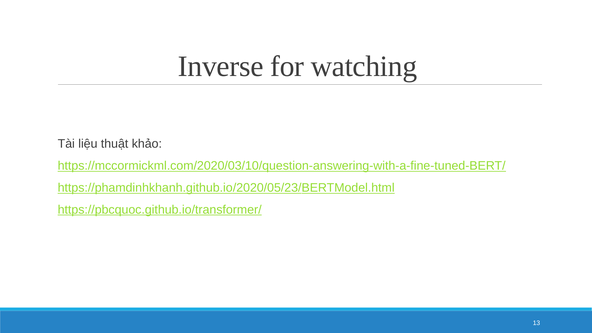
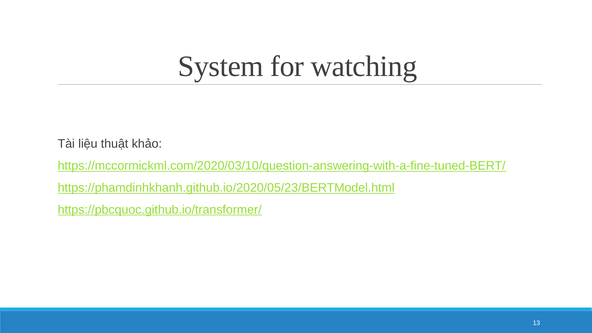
Inverse: Inverse -> System
